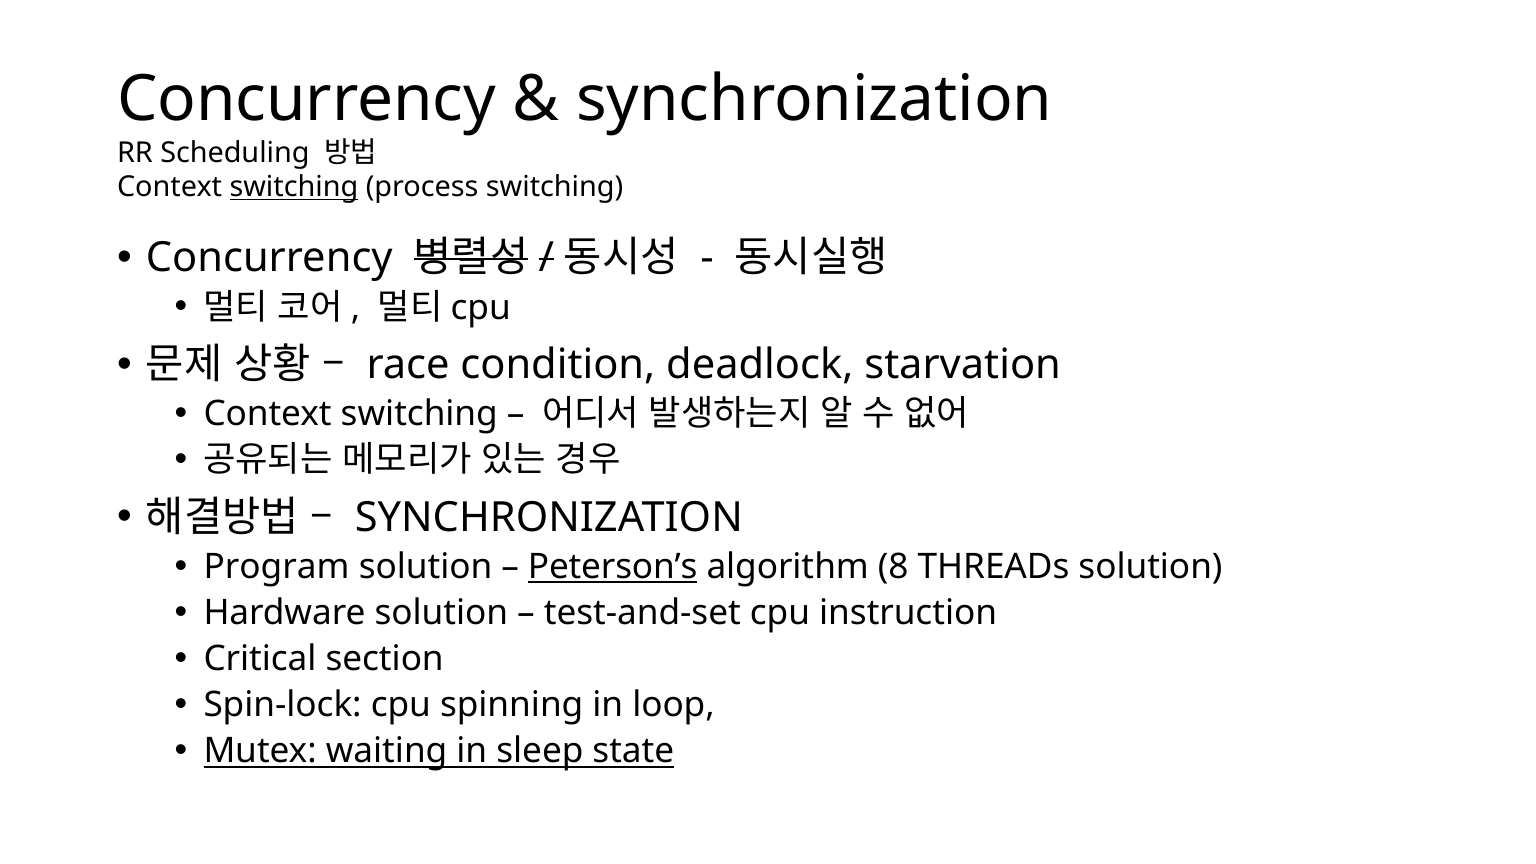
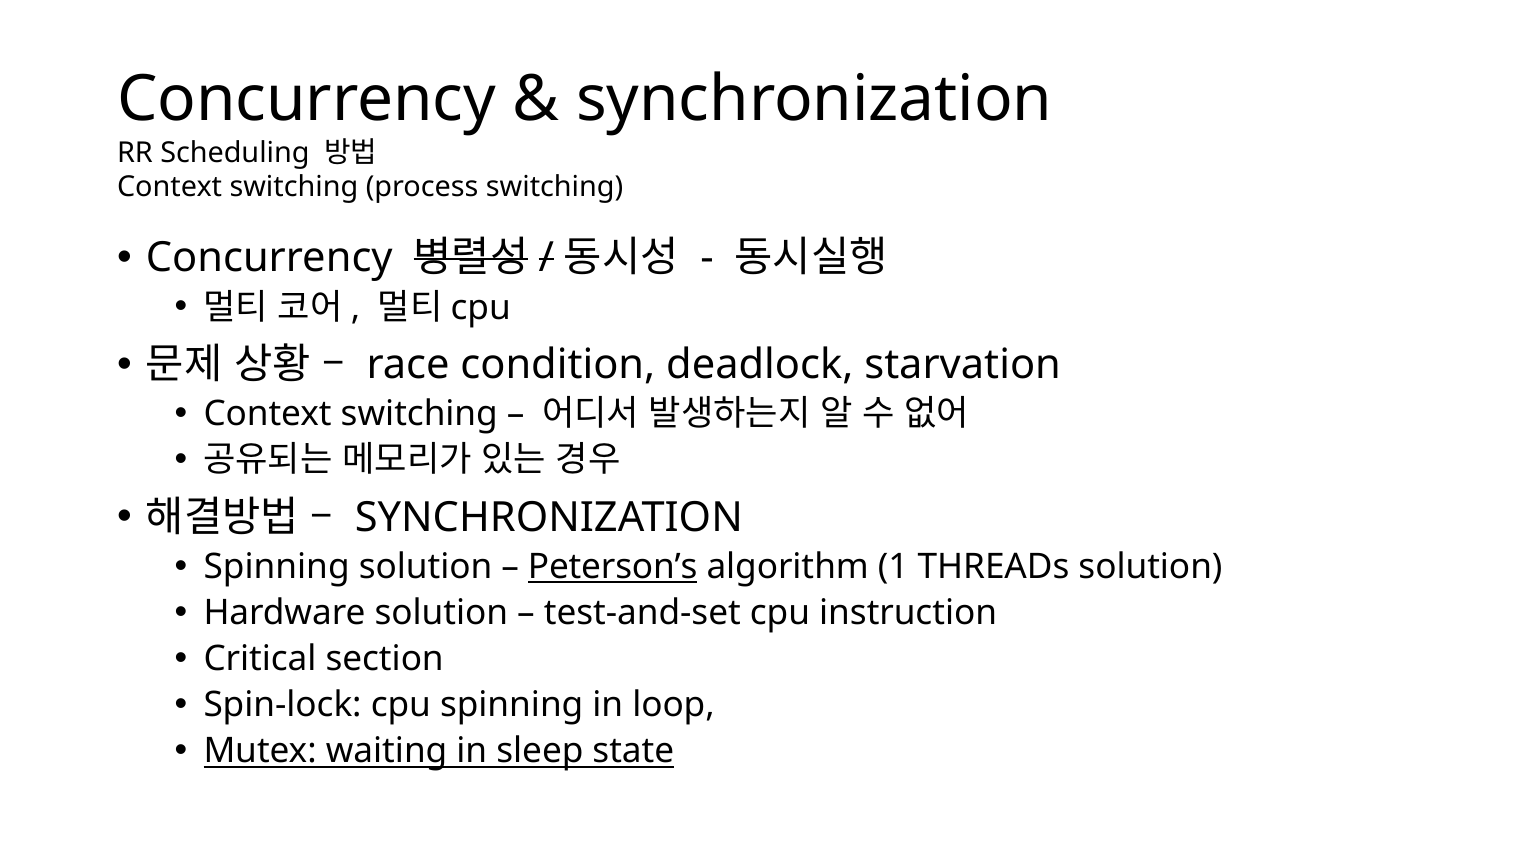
switching at (294, 187) underline: present -> none
Program at (277, 567): Program -> Spinning
8: 8 -> 1
